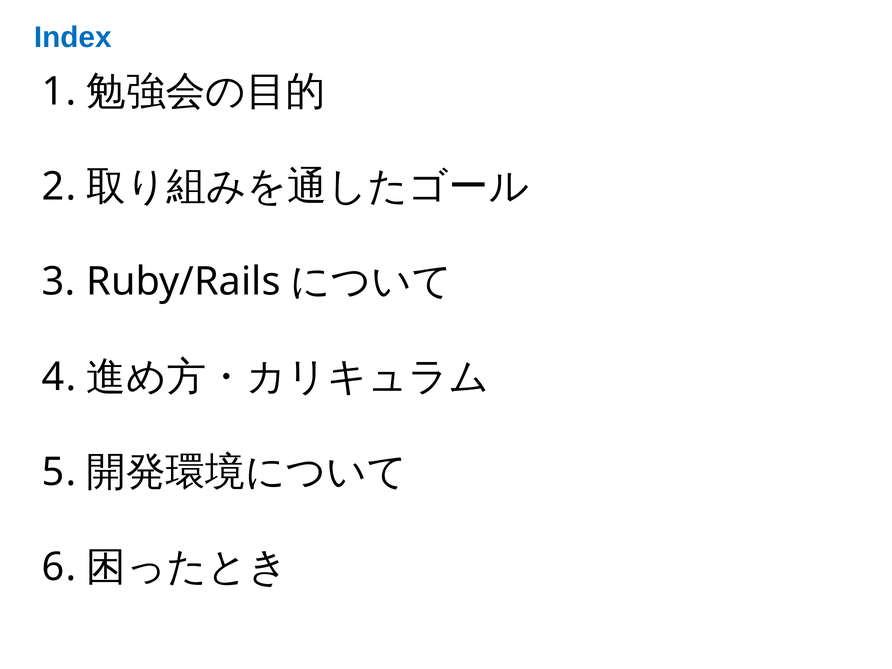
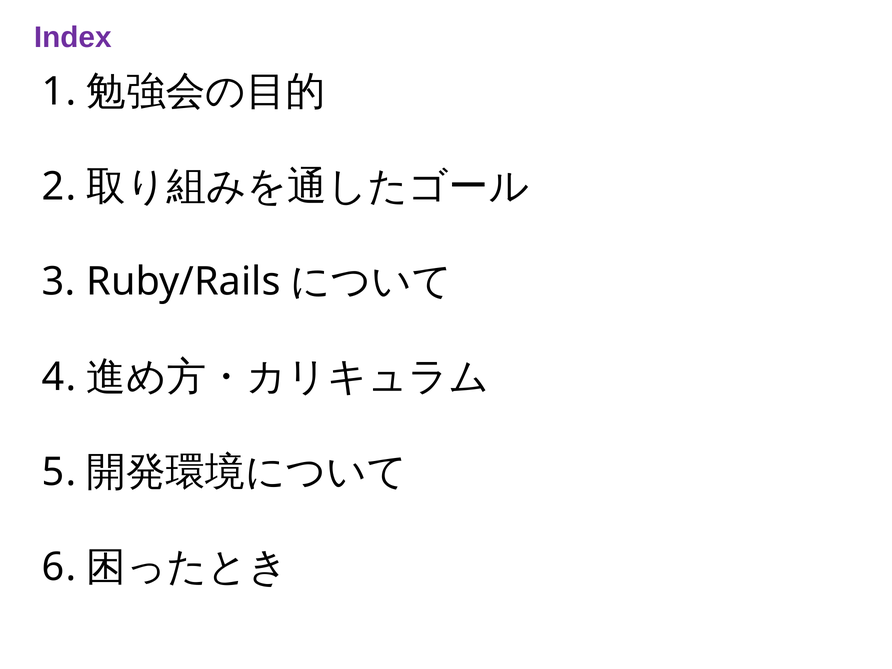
Index colour: blue -> purple
